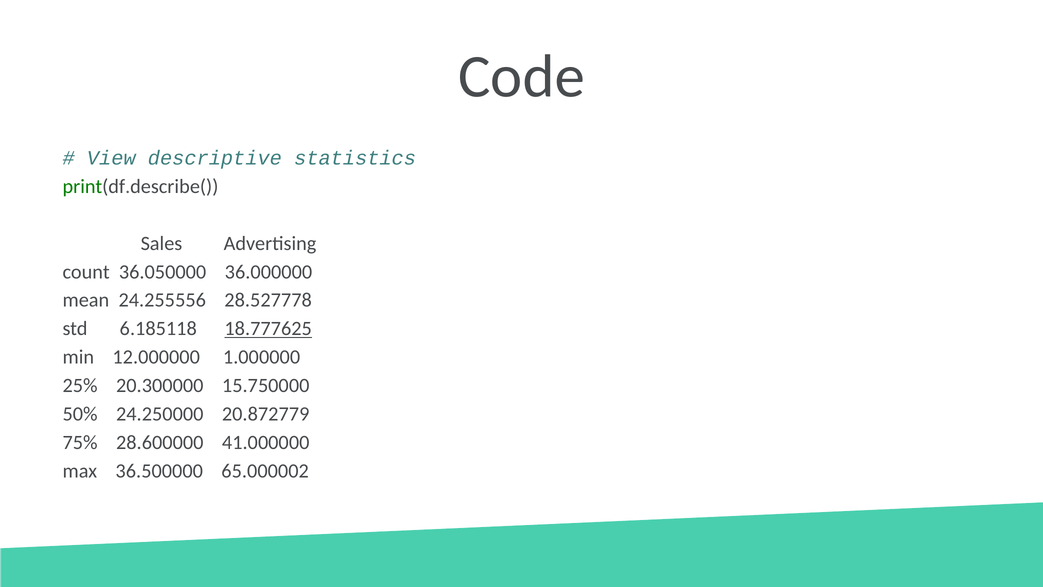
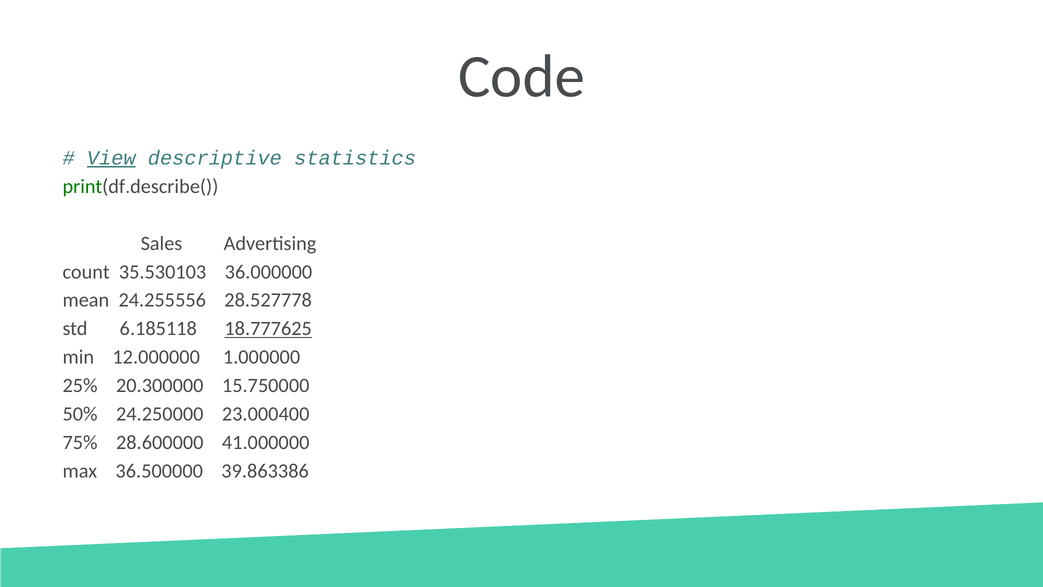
View underline: none -> present
36.050000: 36.050000 -> 35.530103
20.872779: 20.872779 -> 23.000400
65.000002: 65.000002 -> 39.863386
